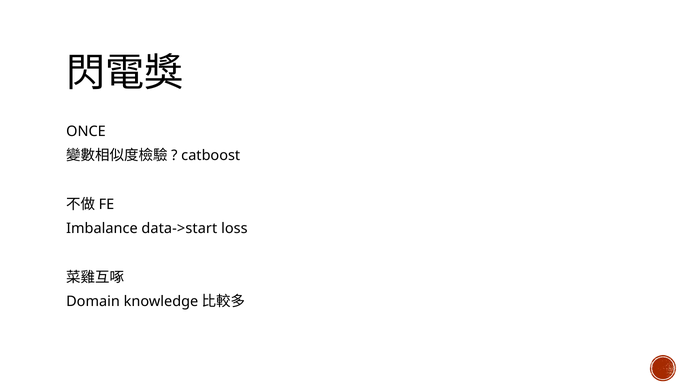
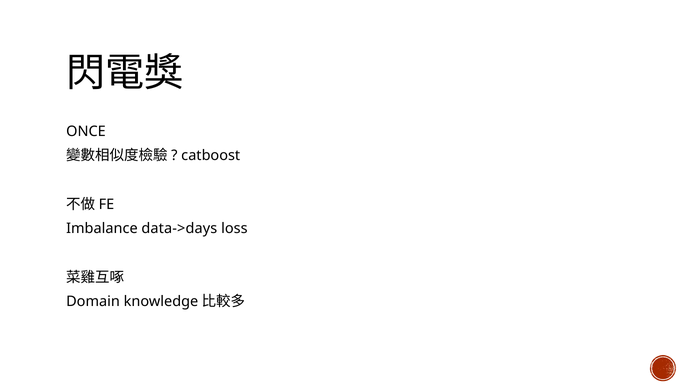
data->start: data->start -> data->days
